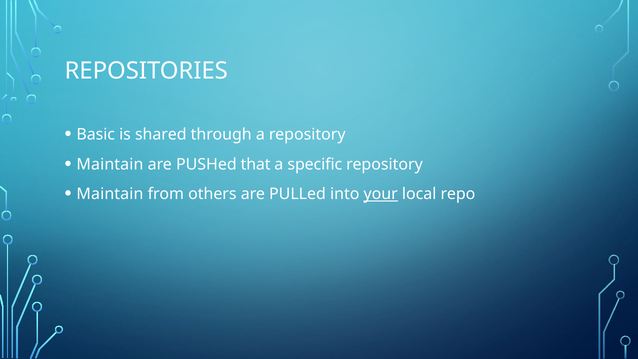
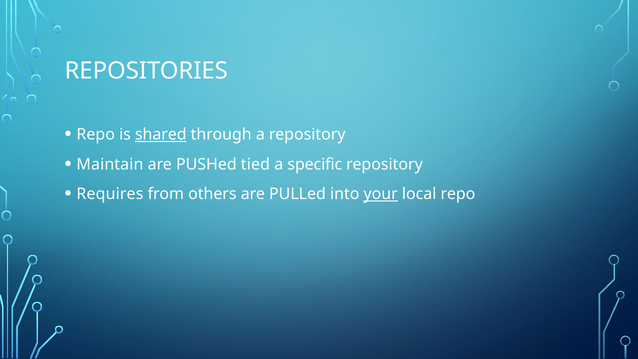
Basic at (96, 135): Basic -> Repo
shared underline: none -> present
that: that -> tied
Maintain at (110, 194): Maintain -> Requires
